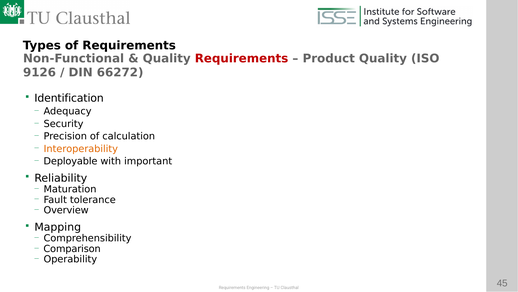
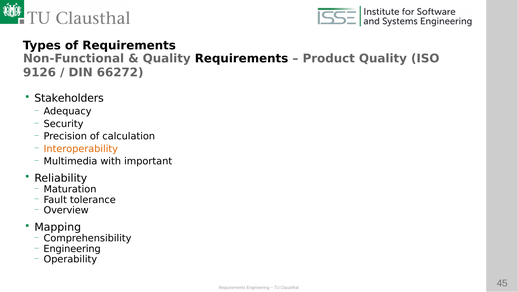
Requirements at (242, 58) colour: red -> black
Identification: Identification -> Stakeholders
Deployable: Deployable -> Multimedia
Comparison at (72, 248): Comparison -> Engineering
